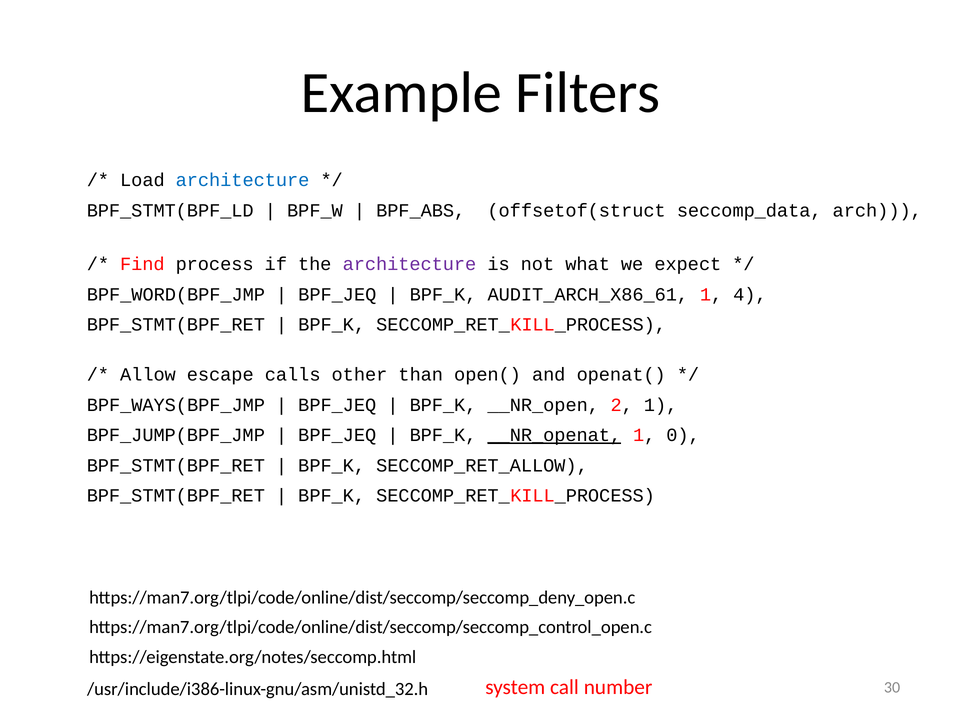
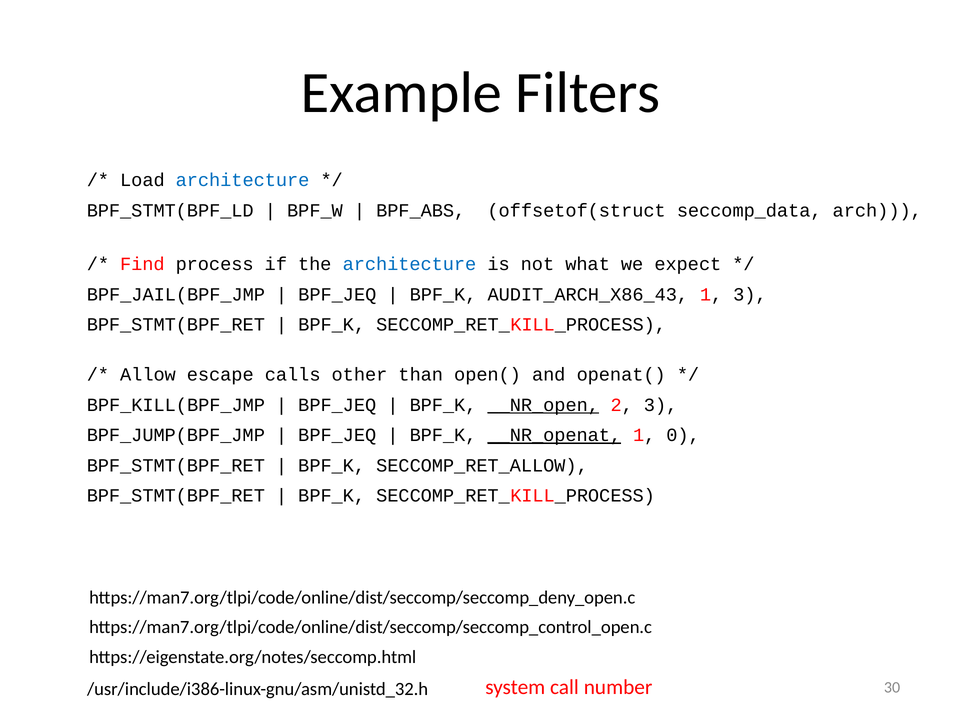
architecture at (409, 264) colour: purple -> blue
BPF_WORD(BPF_JMP: BPF_WORD(BPF_JMP -> BPF_JAIL(BPF_JMP
AUDIT_ARCH_X86_61: AUDIT_ARCH_X86_61 -> AUDIT_ARCH_X86_43
1 4: 4 -> 3
BPF_WAYS(BPF_JMP: BPF_WAYS(BPF_JMP -> BPF_KILL(BPF_JMP
__NR_open underline: none -> present
2 1: 1 -> 3
